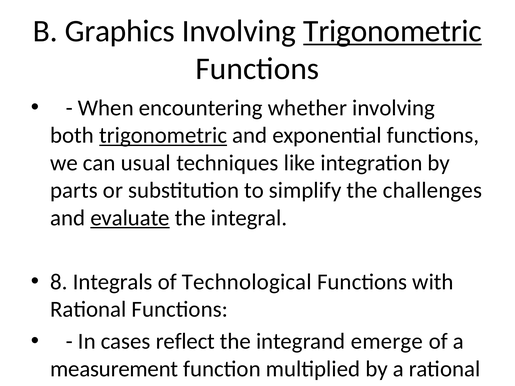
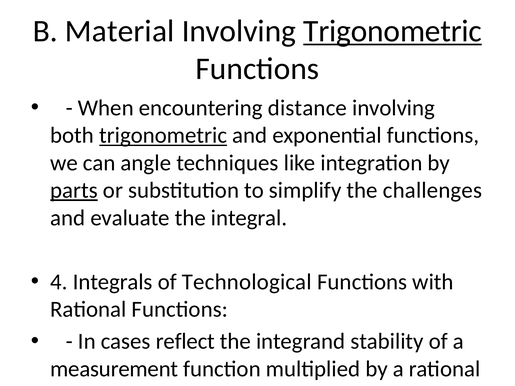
Graphics: Graphics -> Material
whether: whether -> distance
usual: usual -> angle
parts underline: none -> present
evaluate underline: present -> none
8: 8 -> 4
emerge: emerge -> stability
